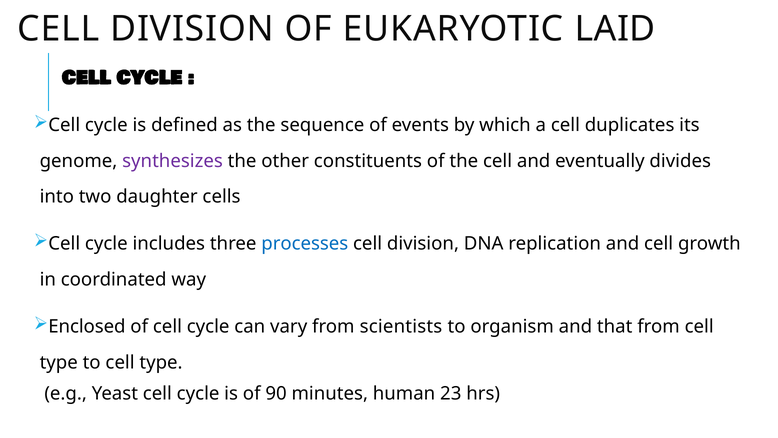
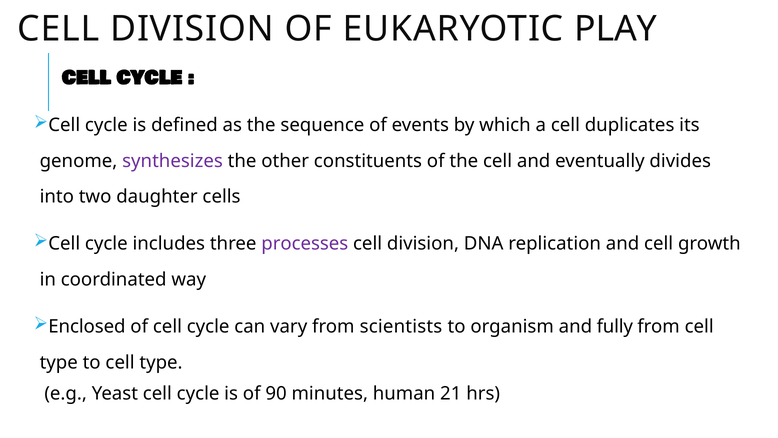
LAID: LAID -> PLAY
processes colour: blue -> purple
that: that -> fully
23: 23 -> 21
